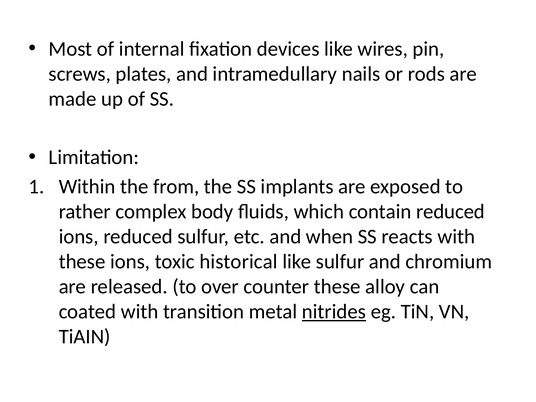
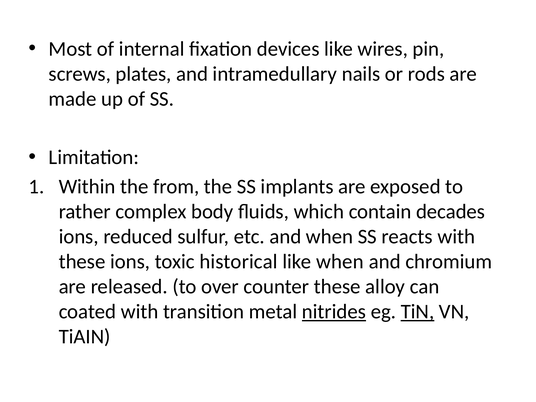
contain reduced: reduced -> decades
like sulfur: sulfur -> when
TiN underline: none -> present
